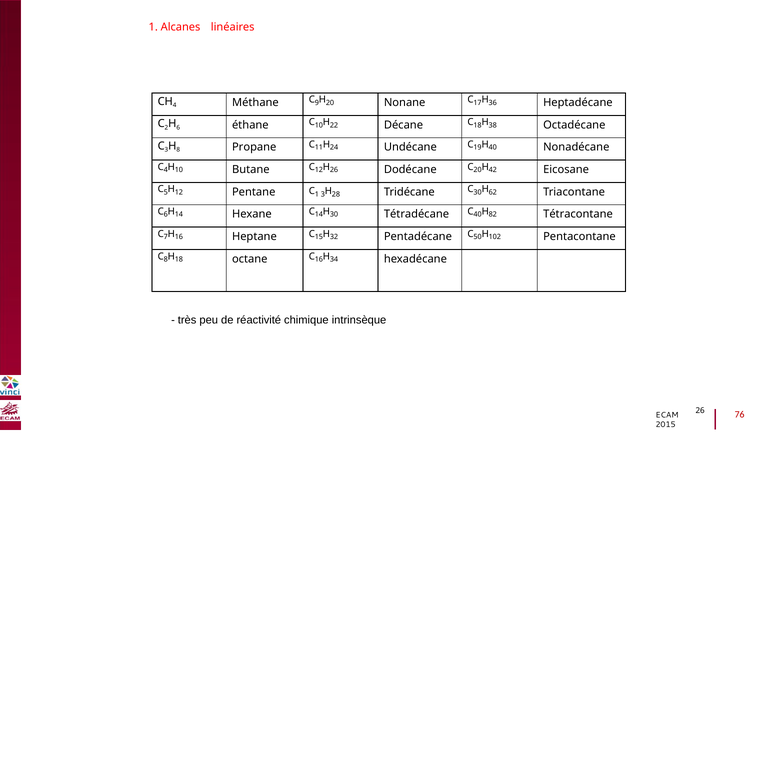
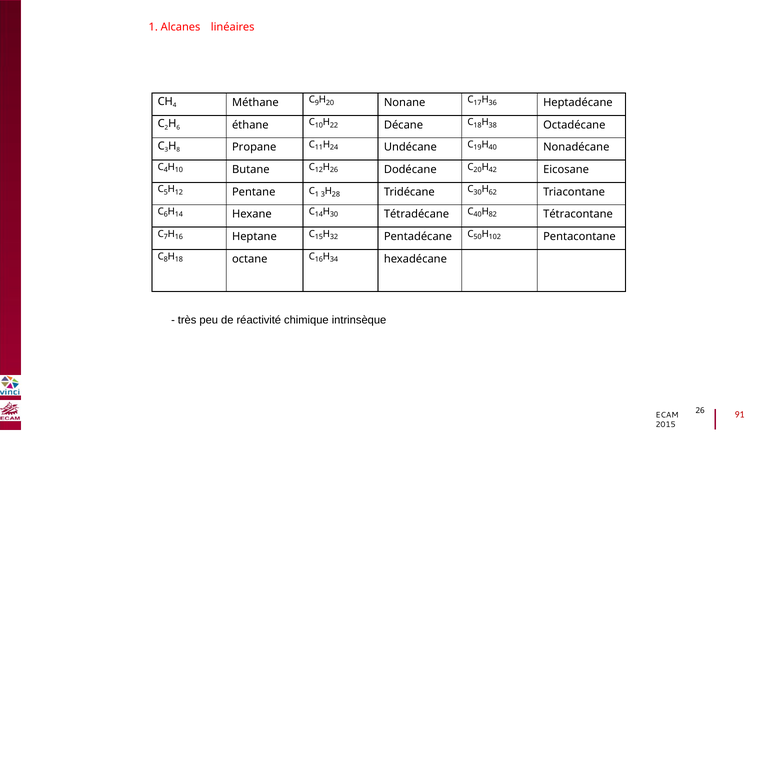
76: 76 -> 91
